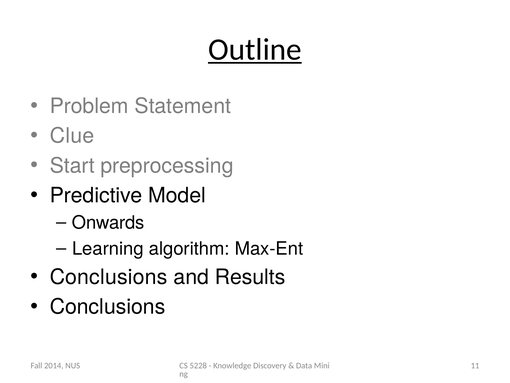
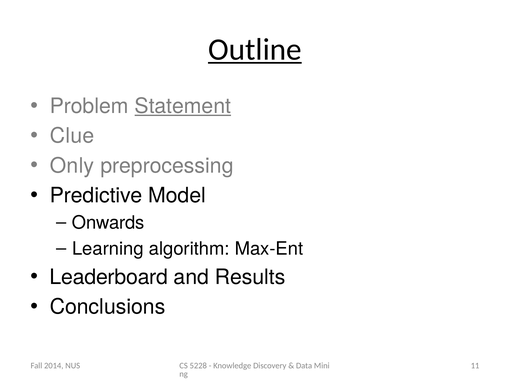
Statement underline: none -> present
Start: Start -> Only
Conclusions at (109, 277): Conclusions -> Leaderboard
